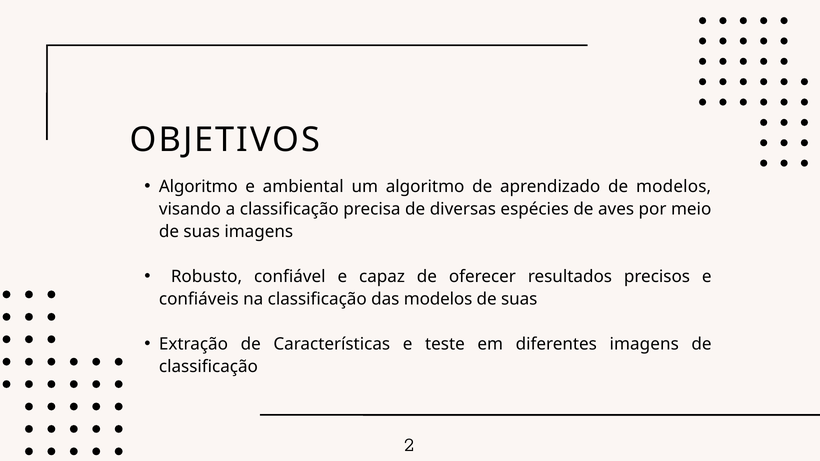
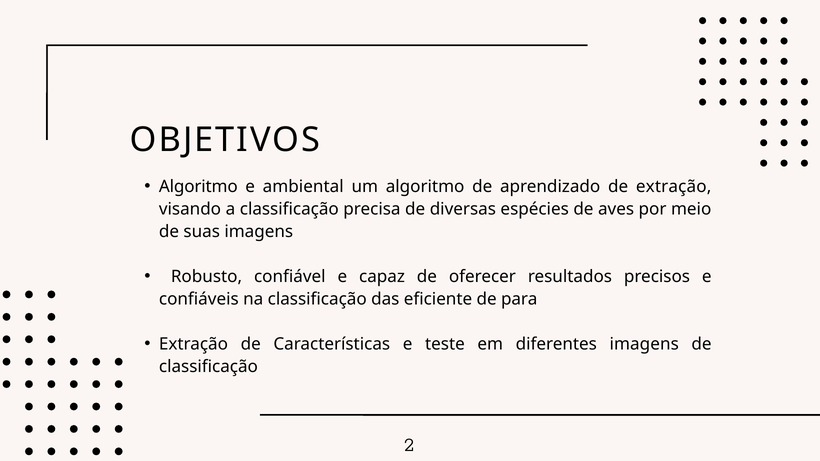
de modelos: modelos -> extração
das modelos: modelos -> eficiente
suas at (519, 299): suas -> para
